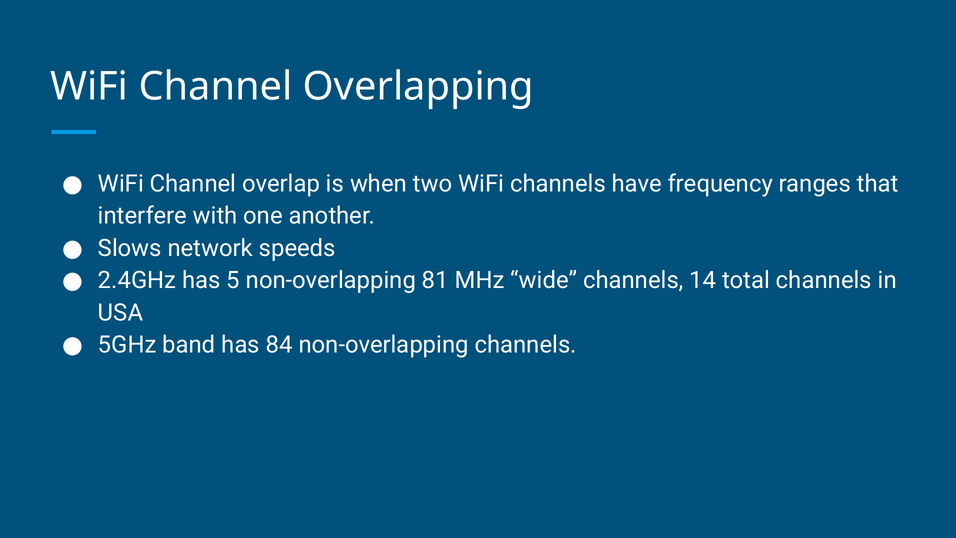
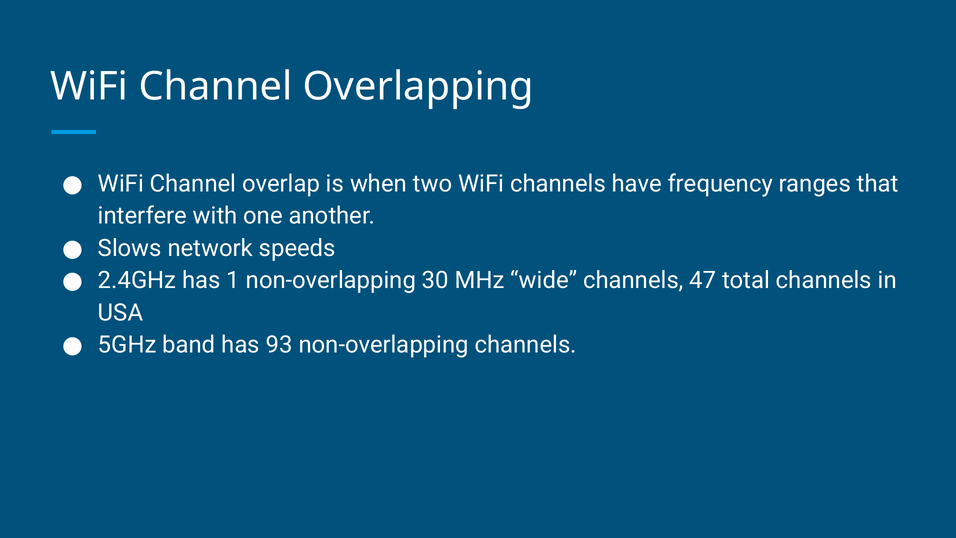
5: 5 -> 1
81: 81 -> 30
14: 14 -> 47
84: 84 -> 93
